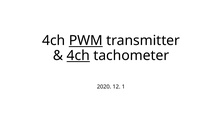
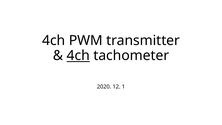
PWM underline: present -> none
